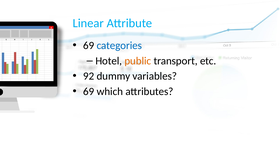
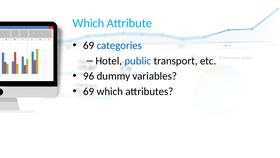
Linear at (88, 23): Linear -> Which
public colour: orange -> blue
92: 92 -> 96
